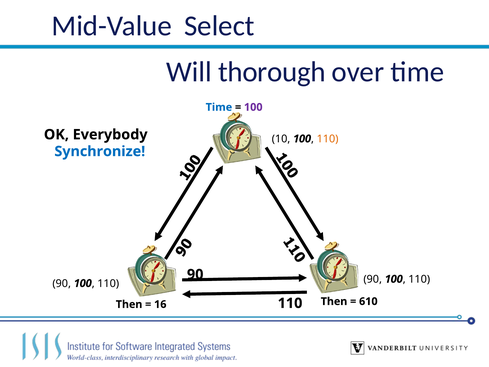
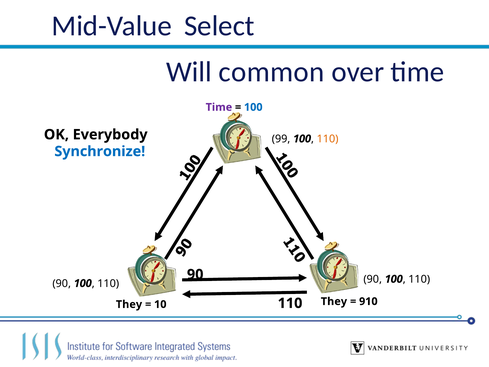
thorough: thorough -> common
Time at (219, 107) colour: blue -> purple
100 at (253, 107) colour: purple -> blue
10: 10 -> 99
Then at (334, 301): Then -> They
610: 610 -> 910
Then at (129, 304): Then -> They
16: 16 -> 10
